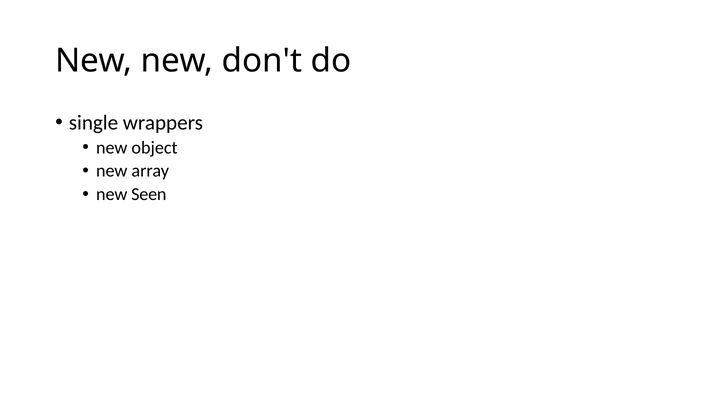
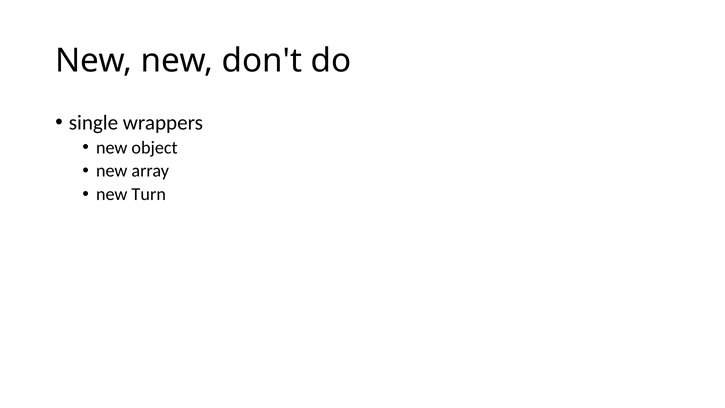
Seen: Seen -> Turn
